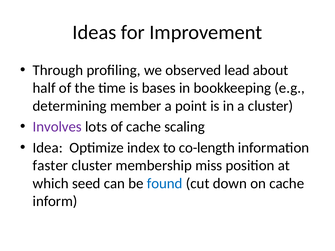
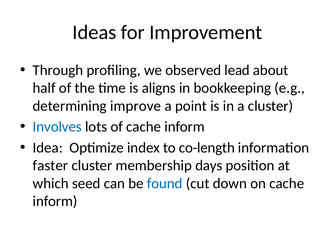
bases: bases -> aligns
member: member -> improve
Involves colour: purple -> blue
of cache scaling: scaling -> inform
miss: miss -> days
